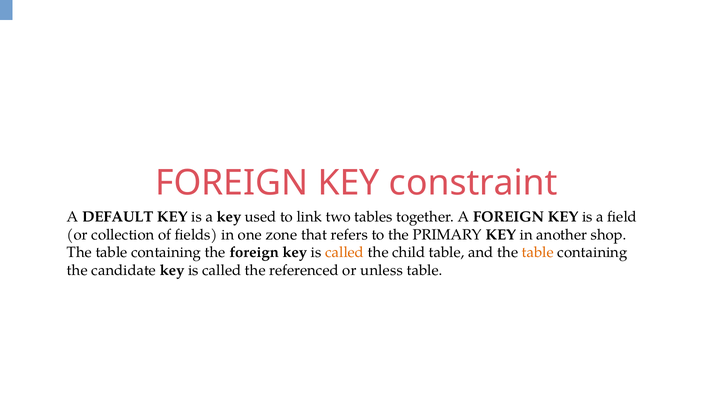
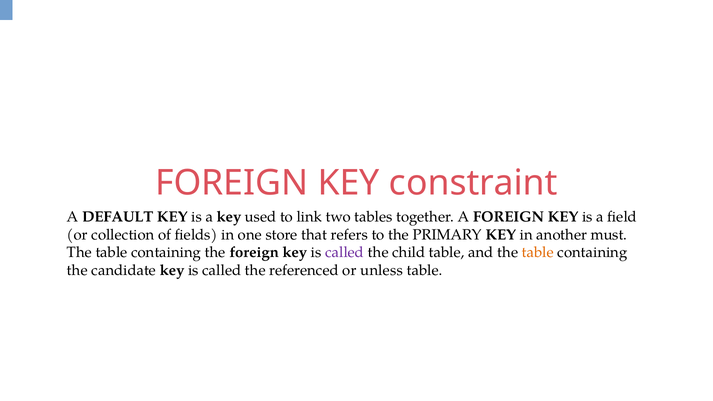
zone: zone -> store
shop: shop -> must
called at (345, 253) colour: orange -> purple
